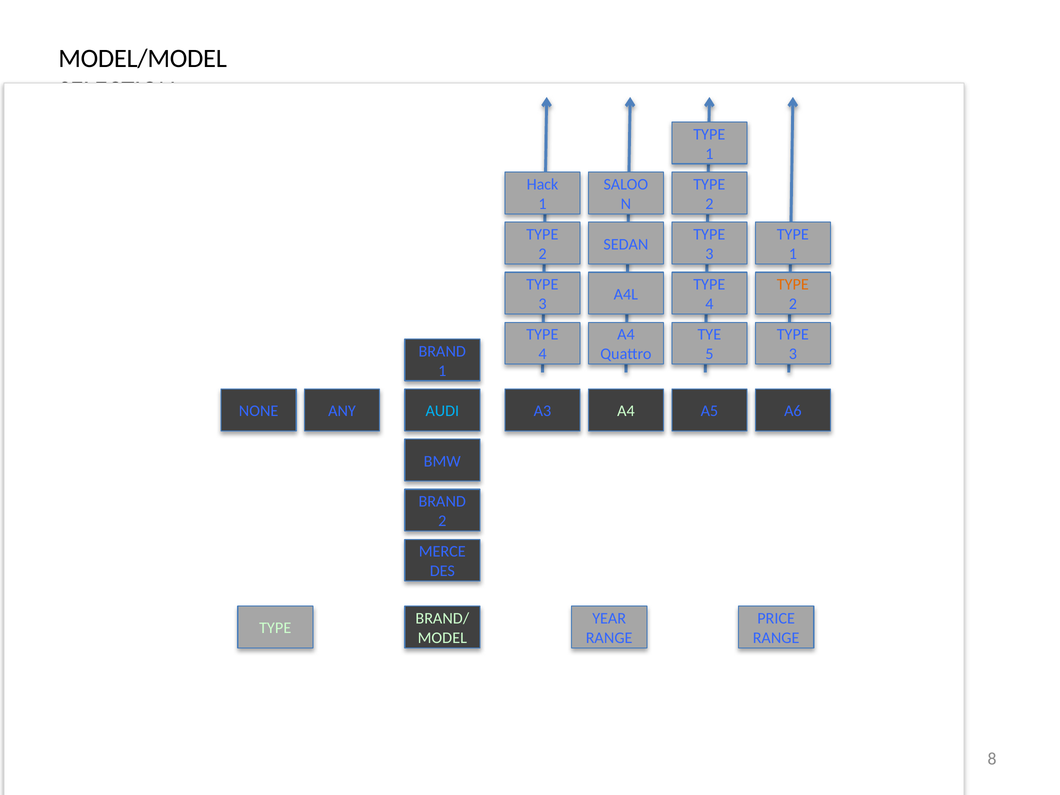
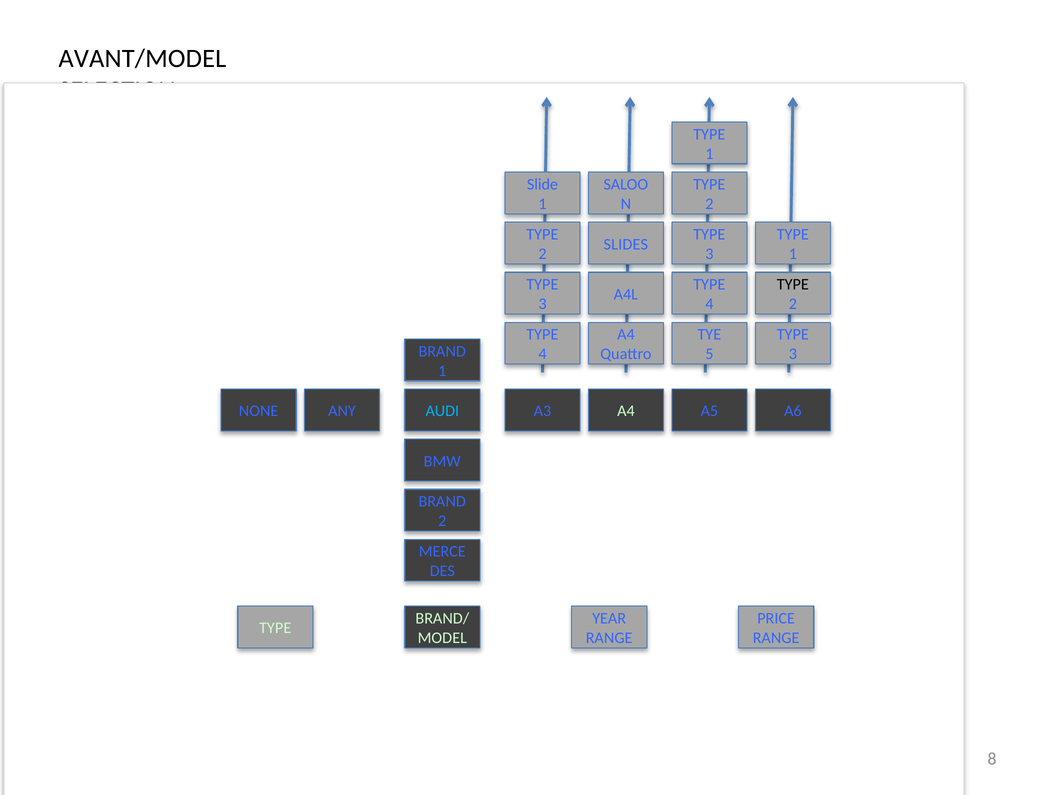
MODEL/MODEL: MODEL/MODEL -> AVANT/MODEL
Hack: Hack -> Slide
SEDAN: SEDAN -> SLIDES
TYPE at (793, 285) colour: orange -> black
